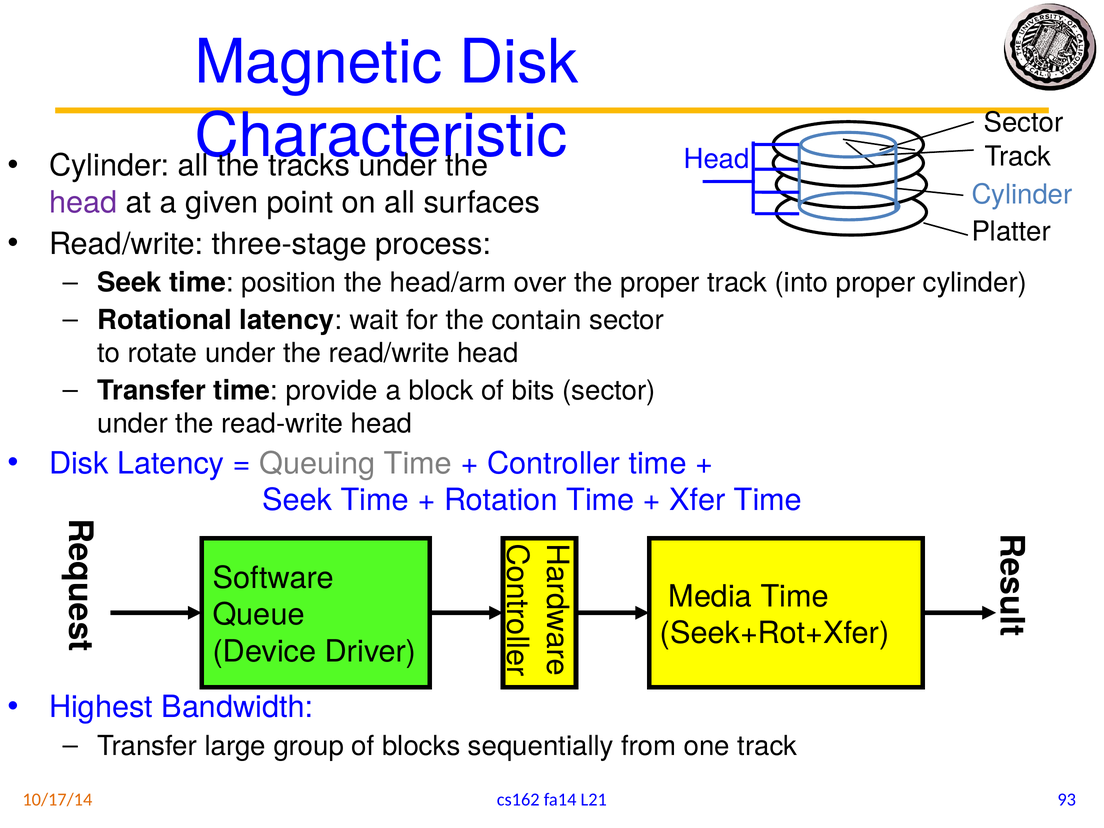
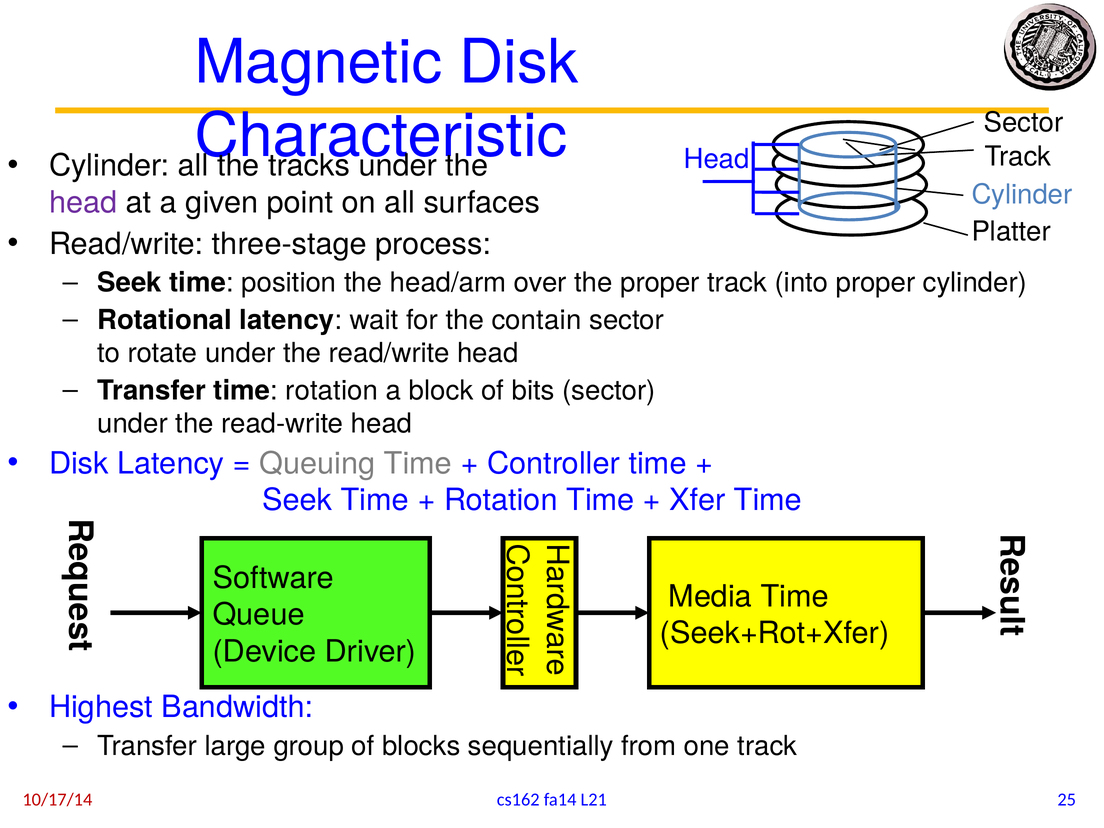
time provide: provide -> rotation
93: 93 -> 25
10/17/14 colour: orange -> red
